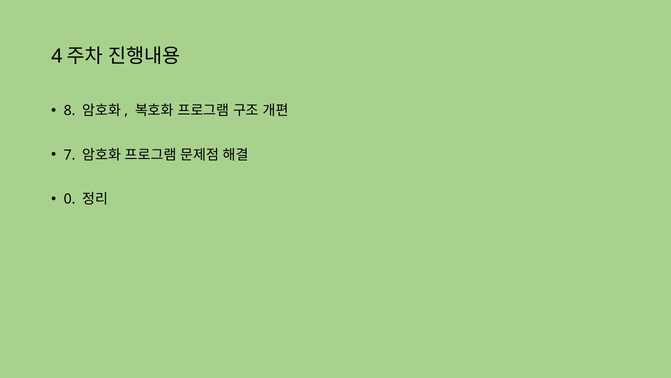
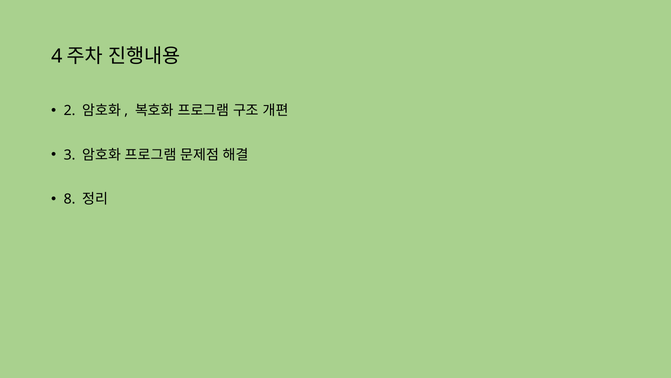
8: 8 -> 2
7: 7 -> 3
0: 0 -> 8
